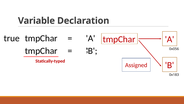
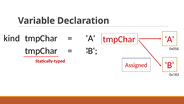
true: true -> kind
